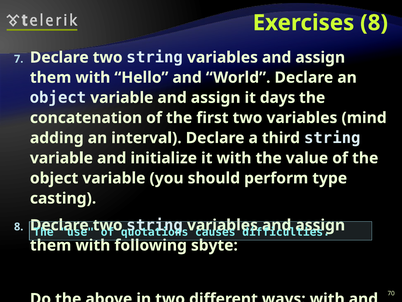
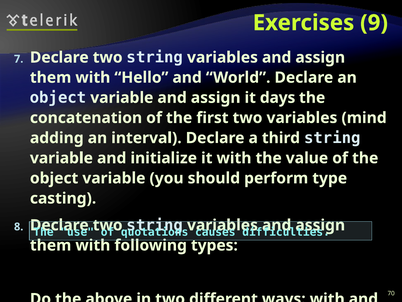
Exercises 8: 8 -> 9
sbyte: sbyte -> types
